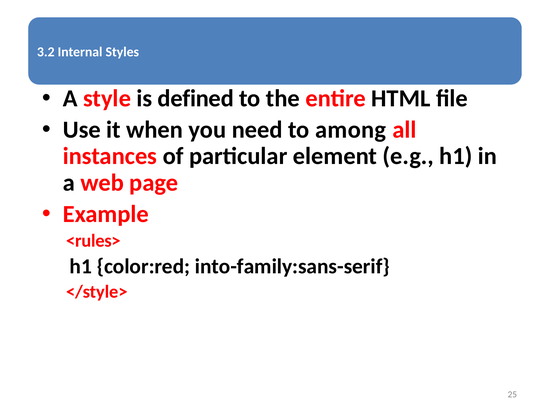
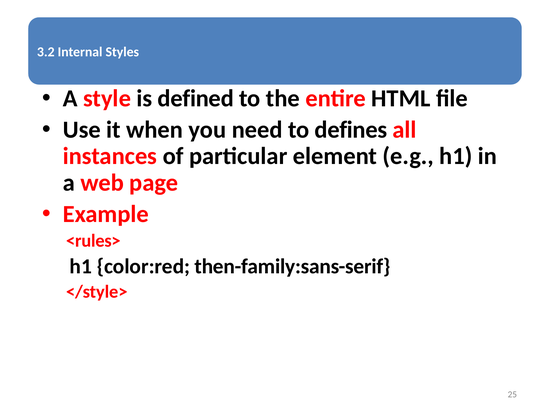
among: among -> defines
into-family:sans-serif: into-family:sans-serif -> then-family:sans-serif
